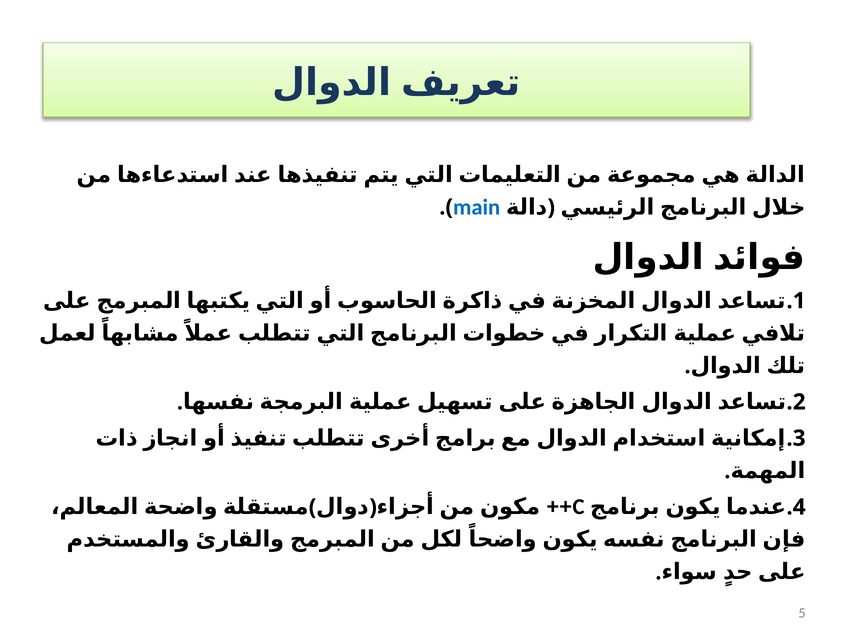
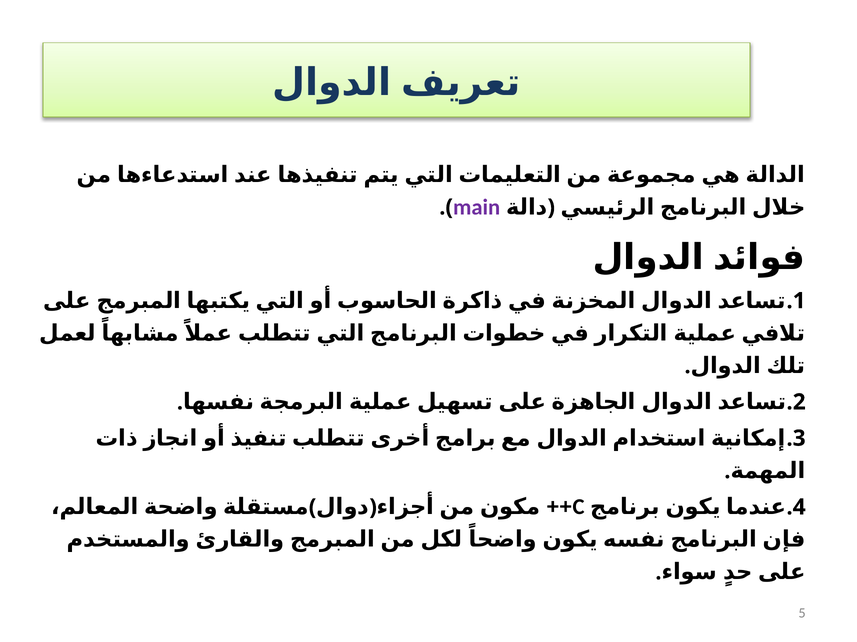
main colour: blue -> purple
